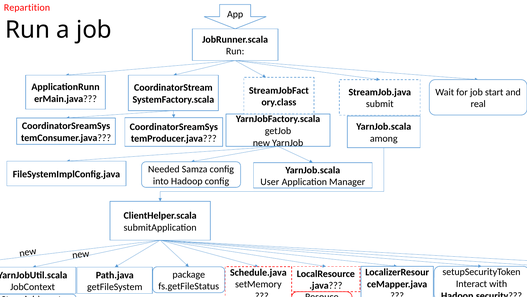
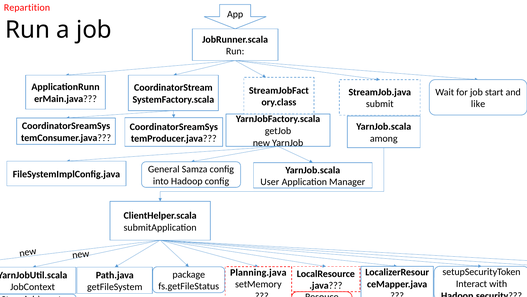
real: real -> like
Needed: Needed -> General
Schedule.java: Schedule.java -> Planning.java
